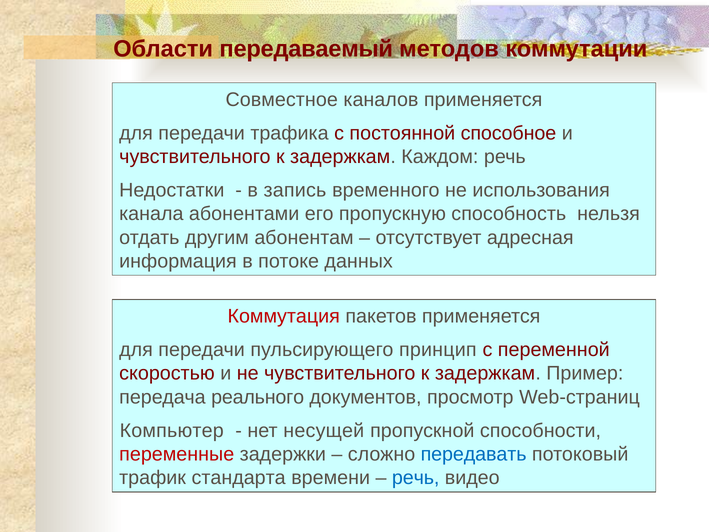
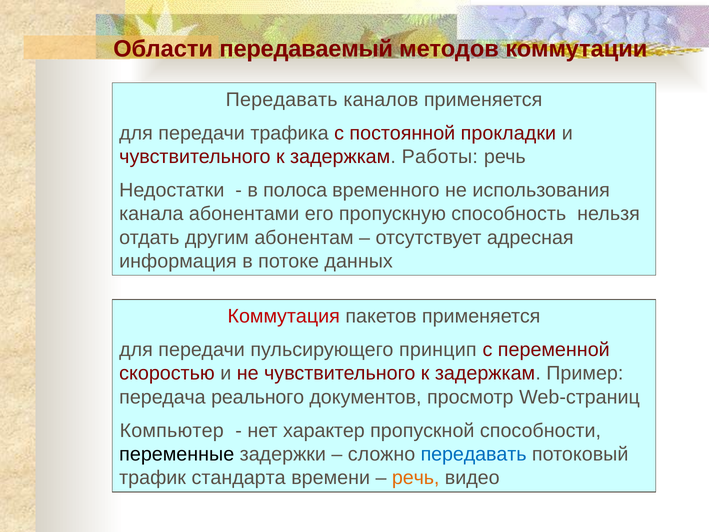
Совместное at (282, 100): Совместное -> Передавать
способное: способное -> прокладки
Каждом: Каждом -> Работы
запись: запись -> полоса
несущей: несущей -> характер
переменные colour: red -> black
речь at (416, 478) colour: blue -> orange
